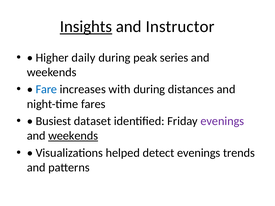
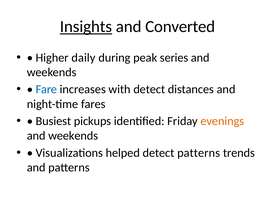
Instructor: Instructor -> Converted
with during: during -> detect
dataset: dataset -> pickups
evenings at (222, 121) colour: purple -> orange
weekends at (73, 136) underline: present -> none
detect evenings: evenings -> patterns
